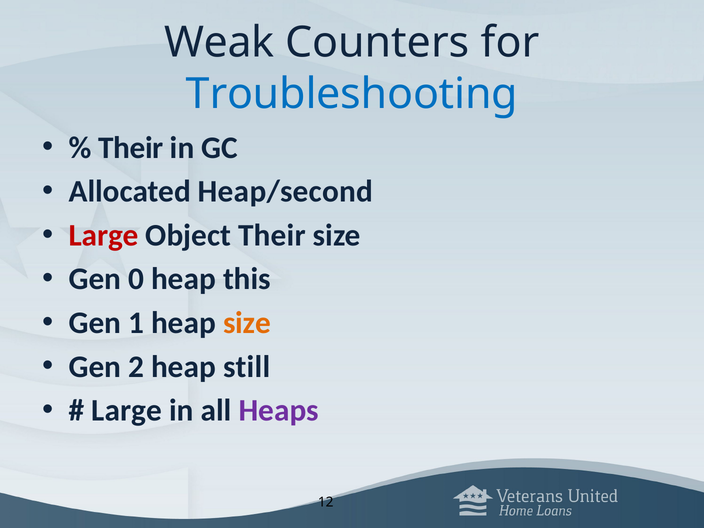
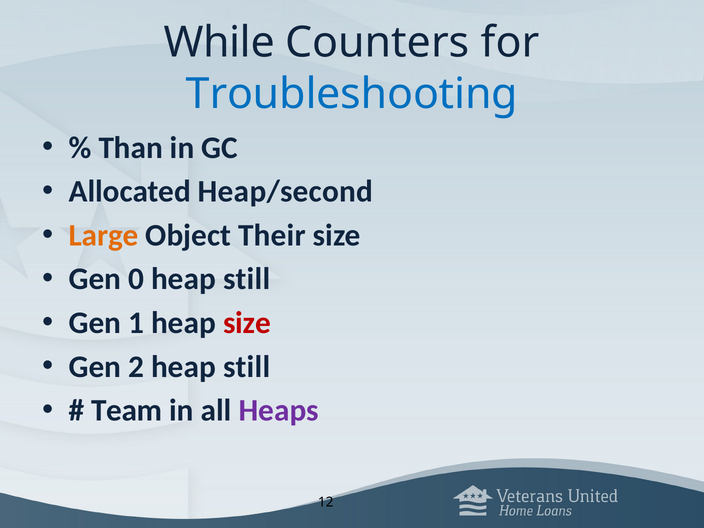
Weak: Weak -> While
Their at (131, 148): Their -> Than
Large at (104, 235) colour: red -> orange
0 heap this: this -> still
size at (247, 323) colour: orange -> red
Large at (127, 411): Large -> Team
